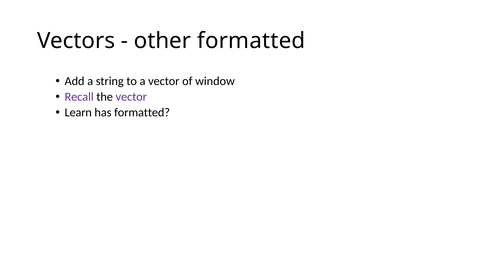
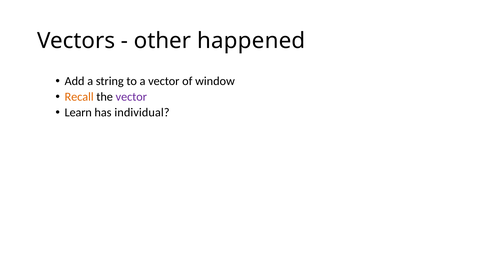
other formatted: formatted -> happened
Recall colour: purple -> orange
has formatted: formatted -> individual
